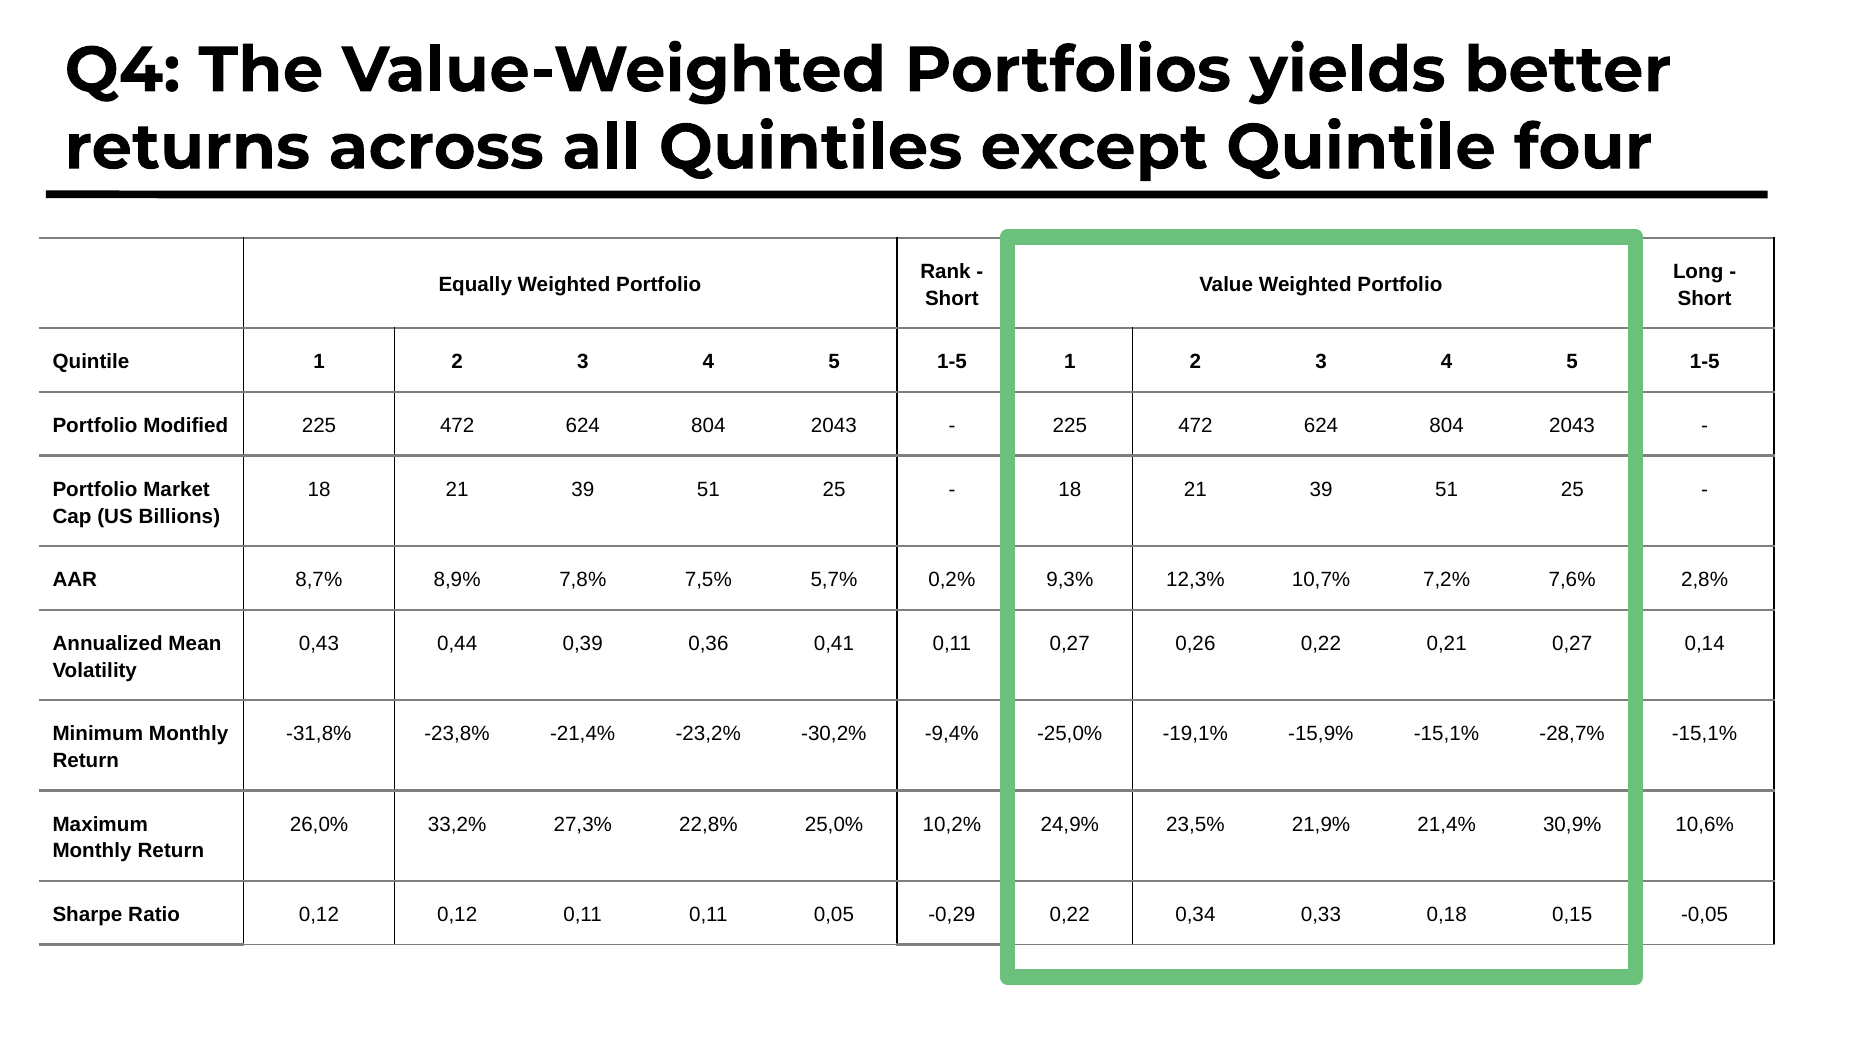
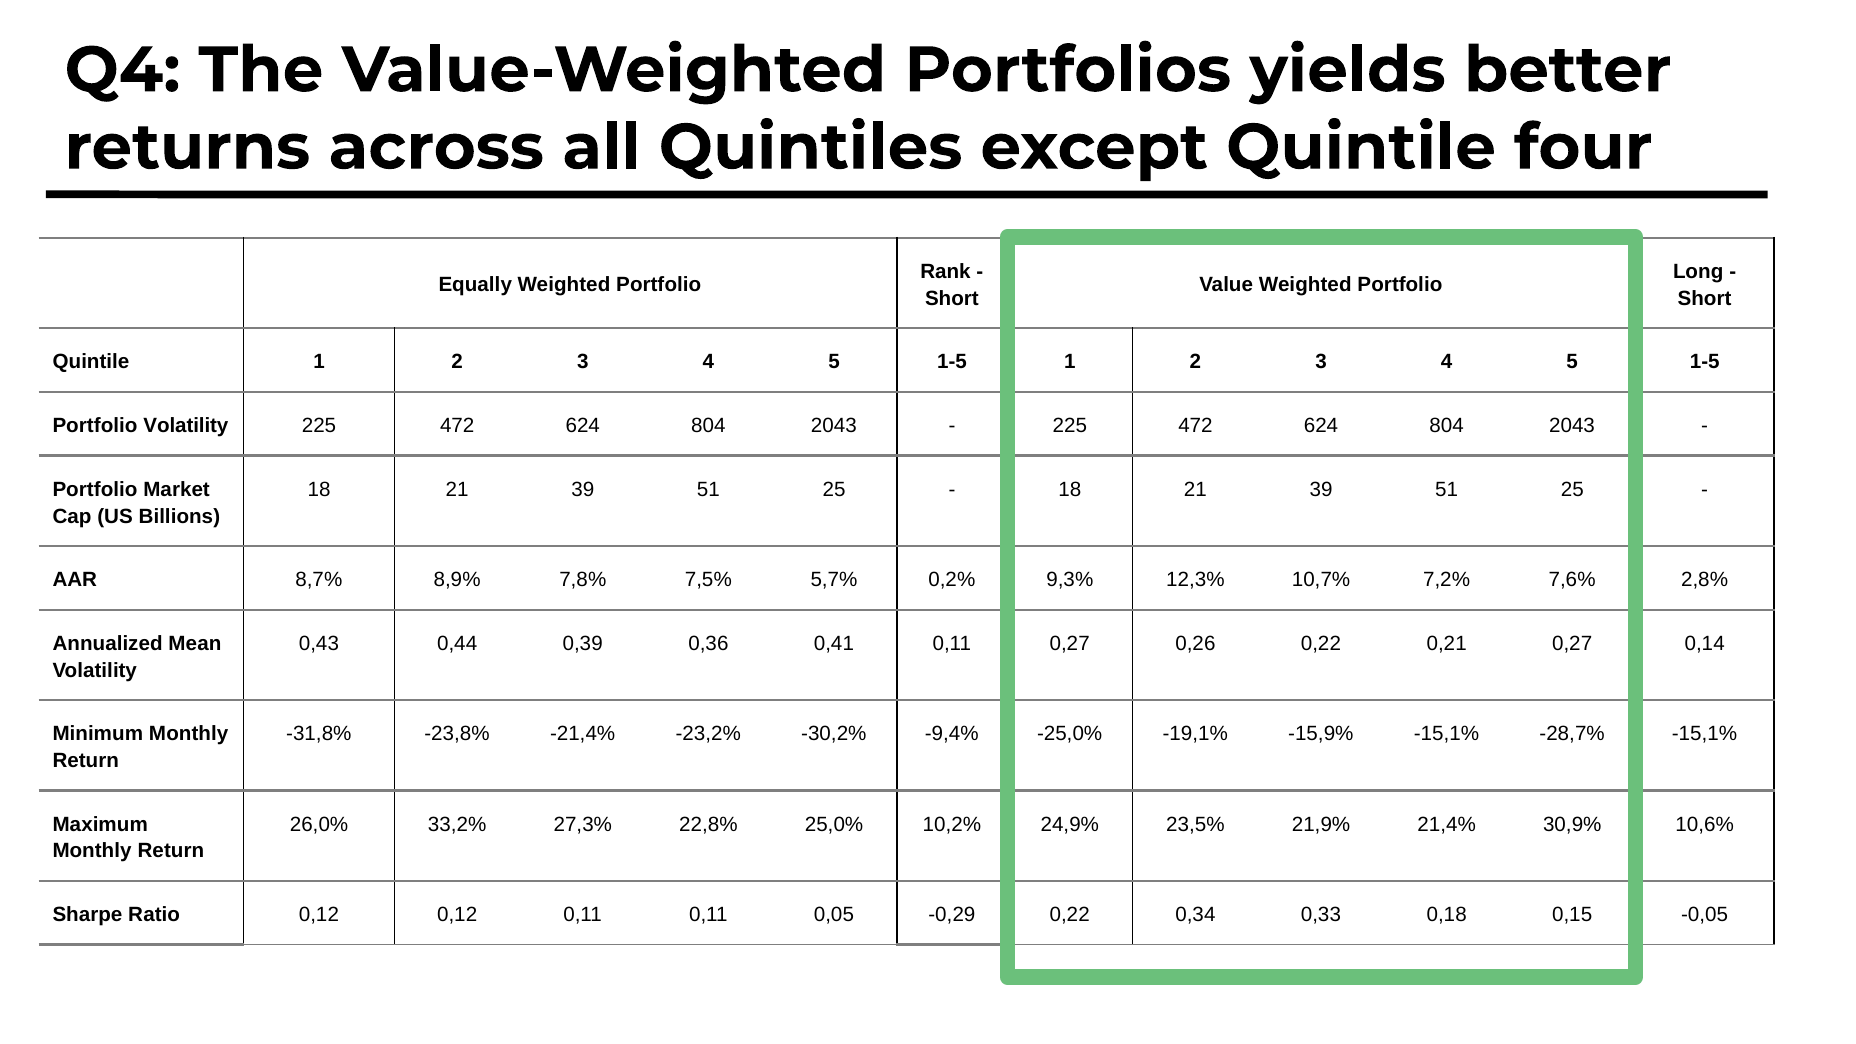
Portfolio Modified: Modified -> Volatility
